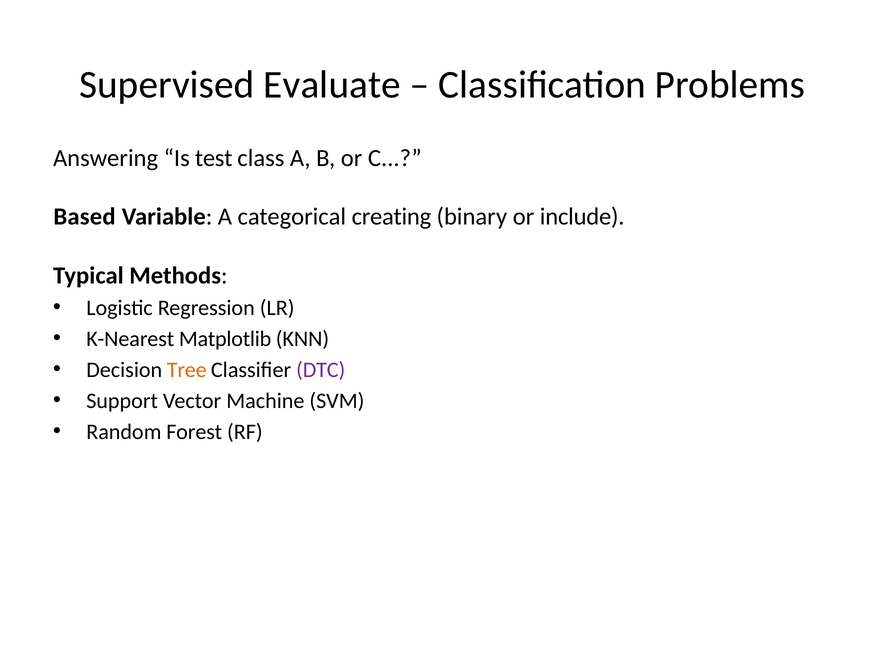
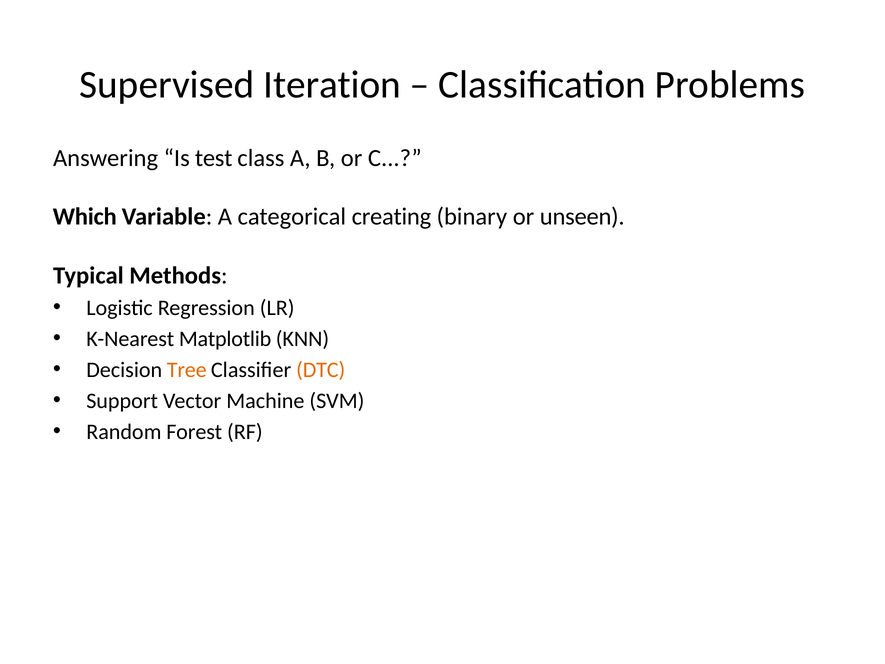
Evaluate: Evaluate -> Iteration
Based: Based -> Which
include: include -> unseen
DTC colour: purple -> orange
